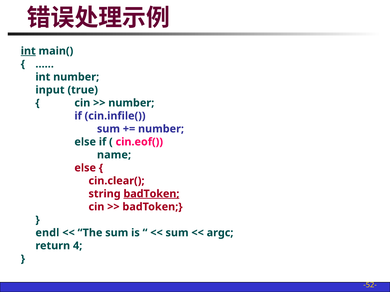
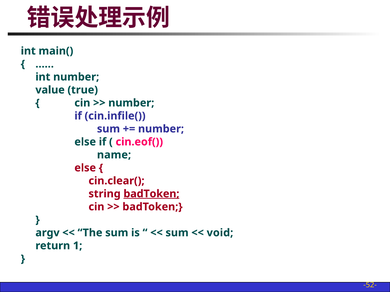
int at (28, 51) underline: present -> none
input: input -> value
endl: endl -> argv
argc: argc -> void
4: 4 -> 1
